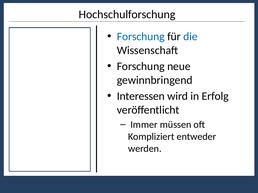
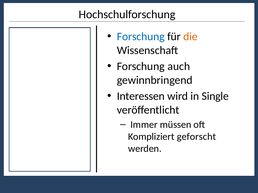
die colour: blue -> orange
neue: neue -> auch
Erfolg: Erfolg -> Single
entweder: entweder -> geforscht
